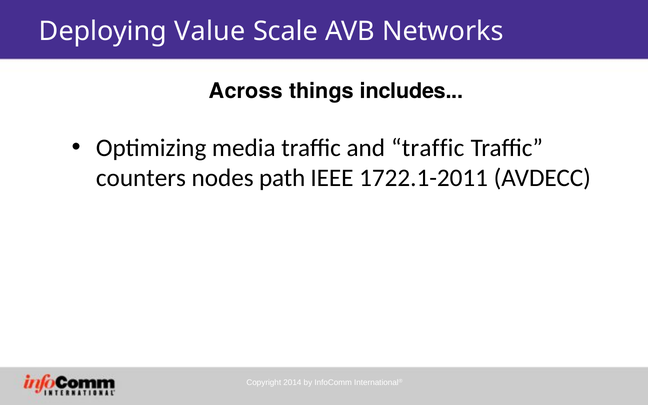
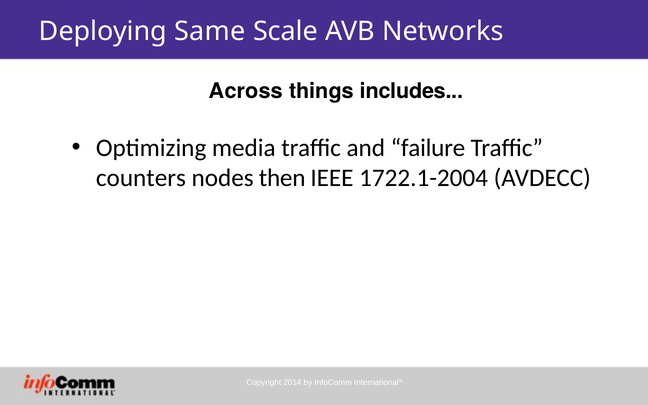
Value: Value -> Same
and traffic: traffic -> failure
path: path -> then
1722.1-2011: 1722.1-2011 -> 1722.1-2004
